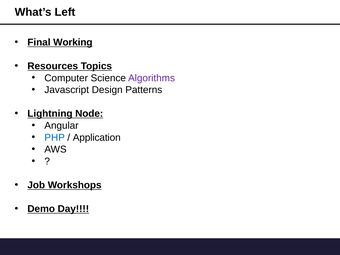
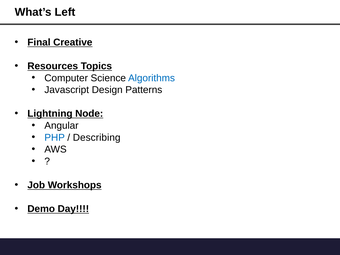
Working: Working -> Creative
Algorithms colour: purple -> blue
Application: Application -> Describing
